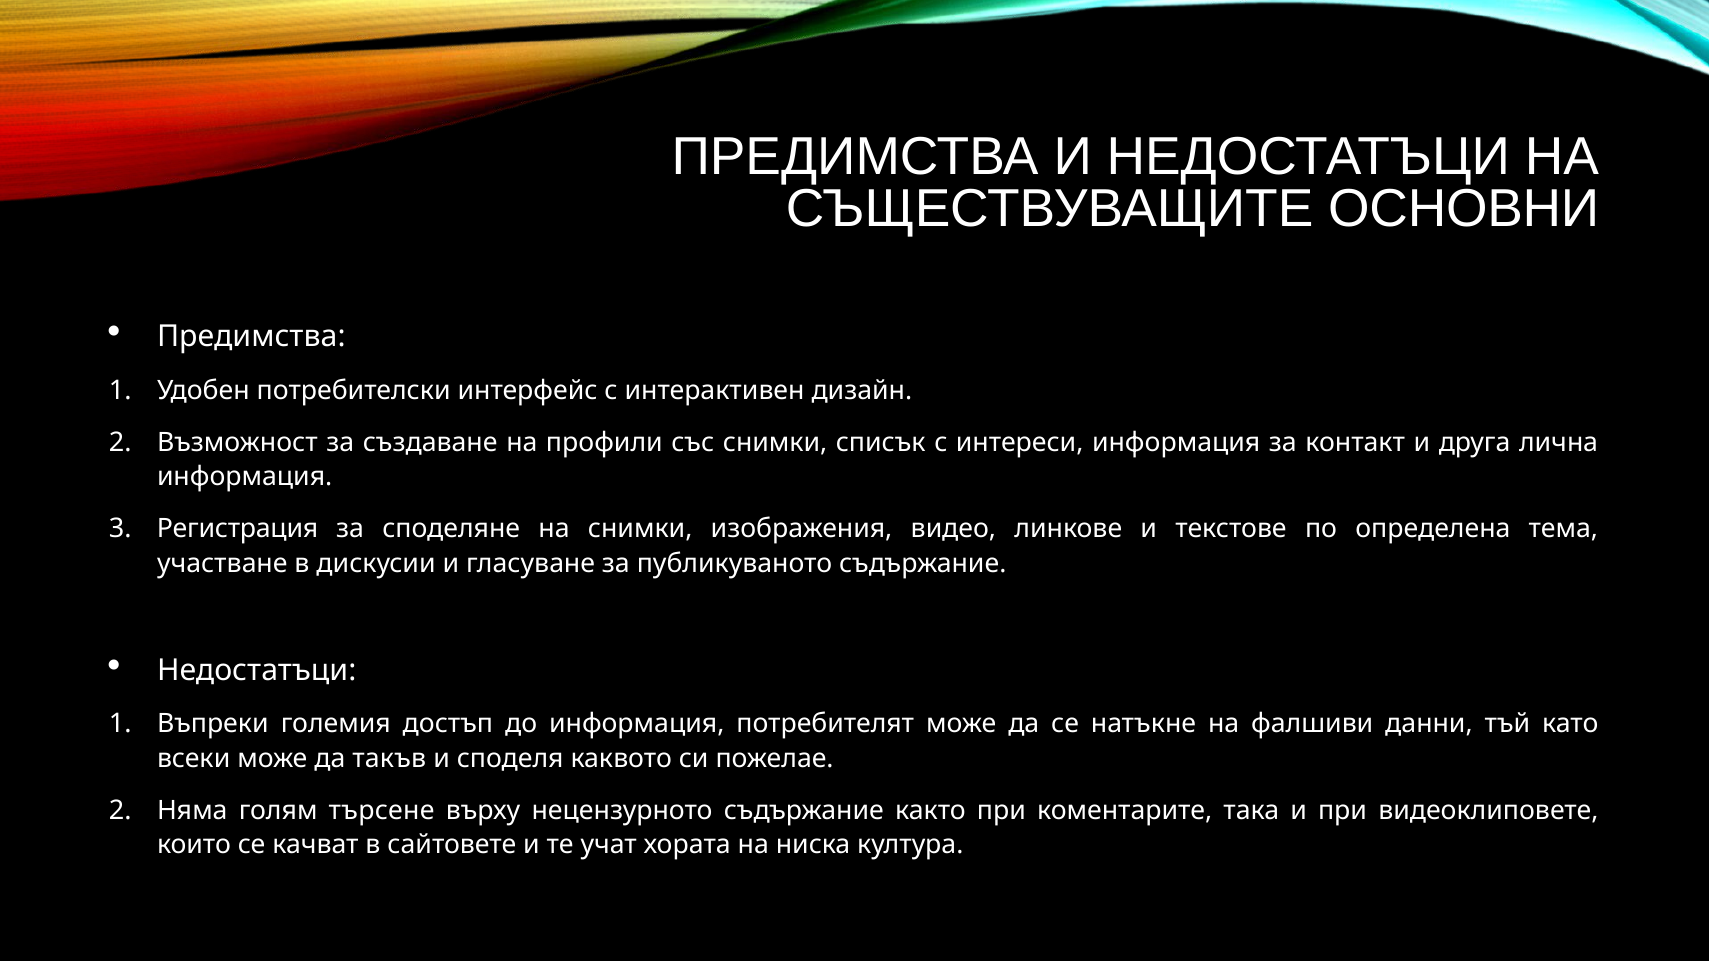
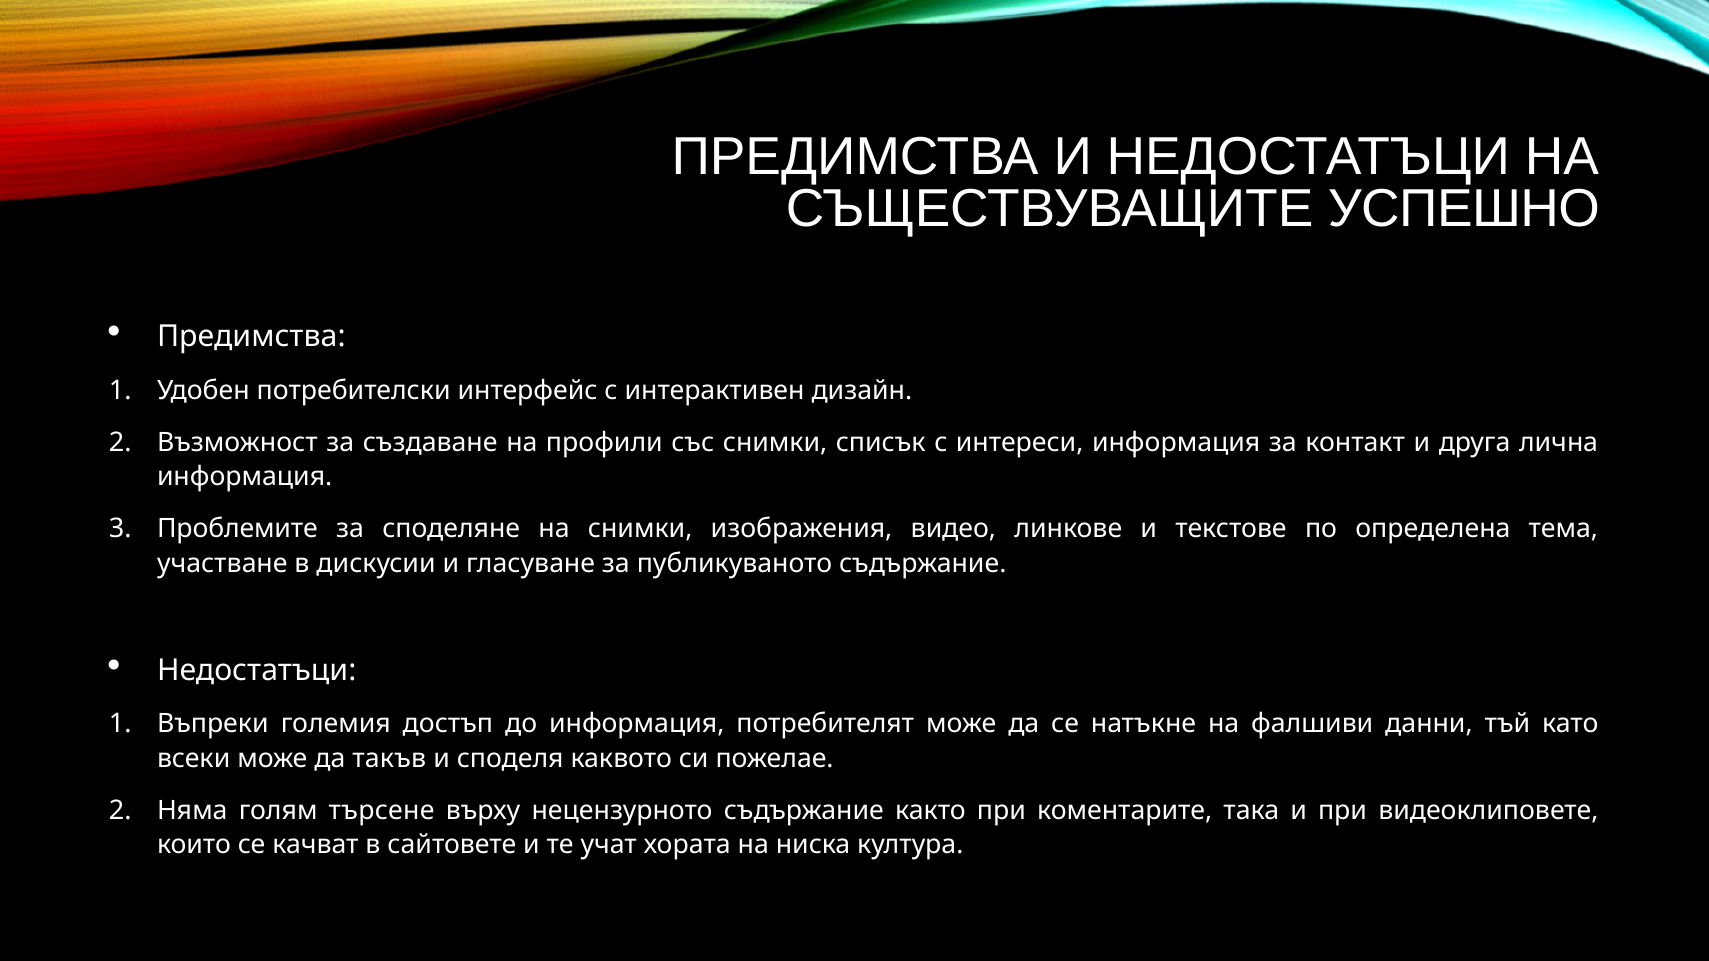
ОСНОВНИ: ОСНОВНИ -> УСПЕШНО
Регистрация: Регистрация -> Проблемите
